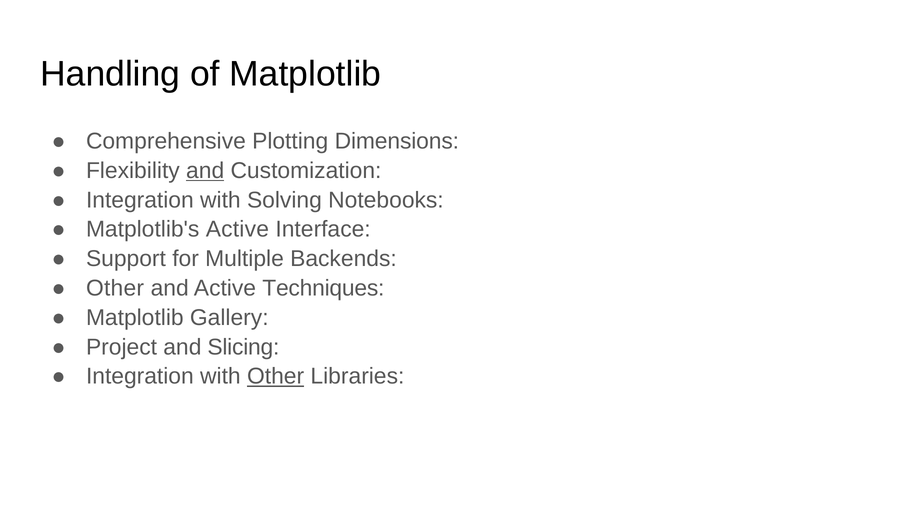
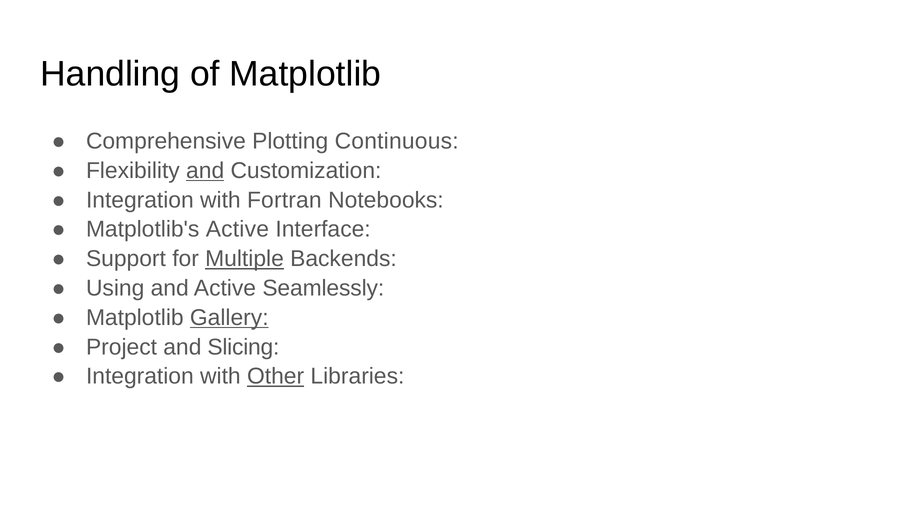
Dimensions: Dimensions -> Continuous
Solving: Solving -> Fortran
Multiple underline: none -> present
Other at (115, 288): Other -> Using
Techniques: Techniques -> Seamlessly
Gallery underline: none -> present
